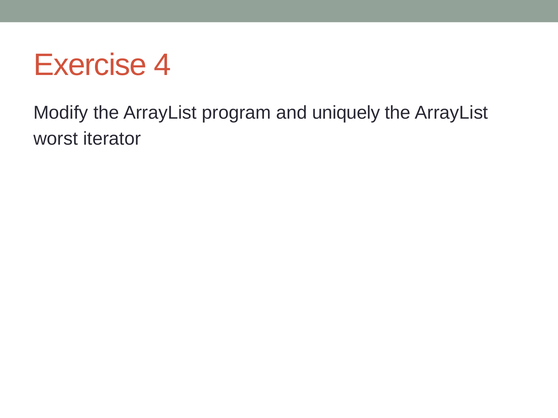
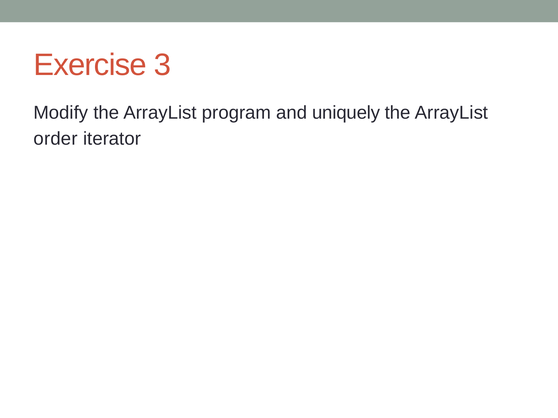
4: 4 -> 3
worst: worst -> order
